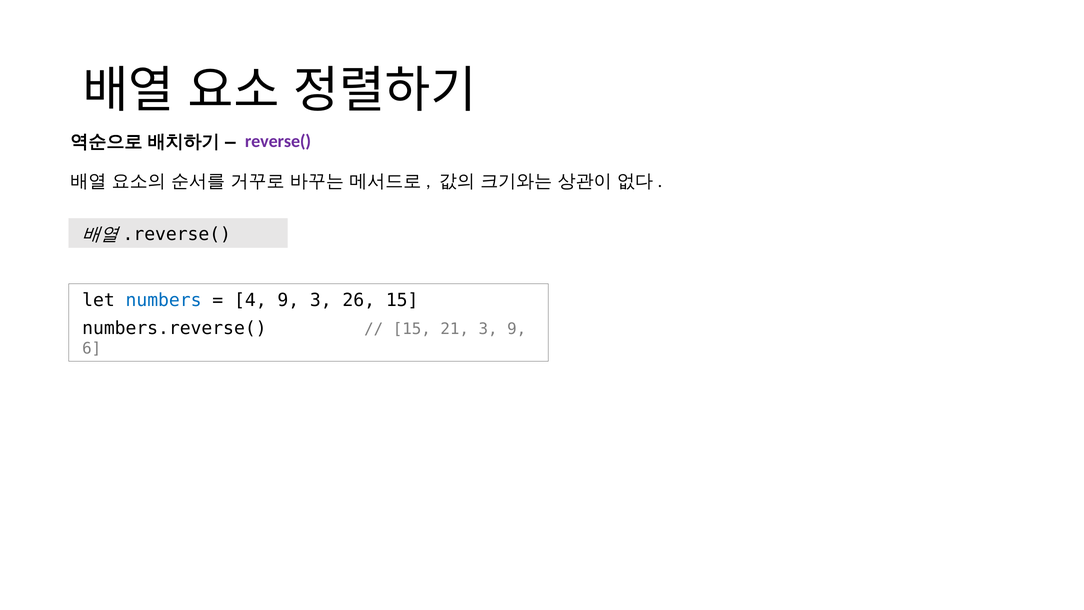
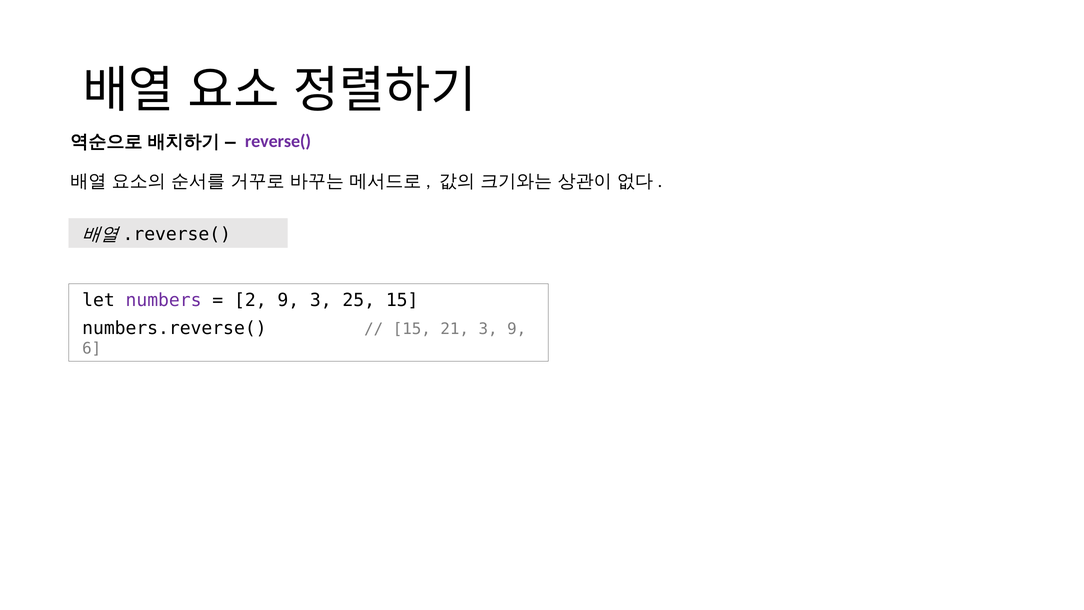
numbers colour: blue -> purple
4: 4 -> 2
26: 26 -> 25
